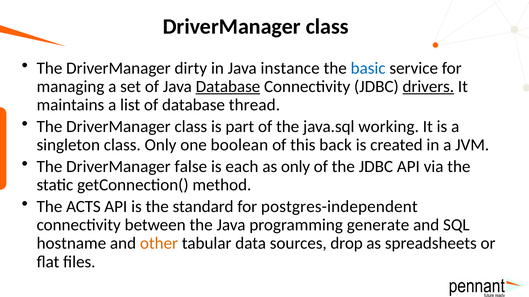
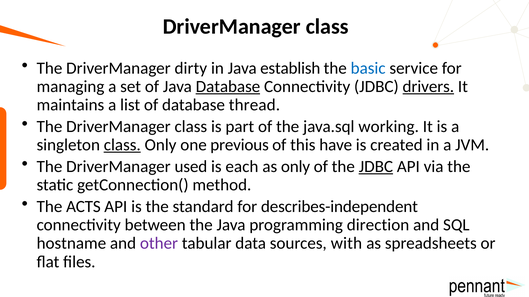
instance: instance -> establish
class at (122, 145) underline: none -> present
boolean: boolean -> previous
back: back -> have
false: false -> used
JDBC at (376, 167) underline: none -> present
postgres-independent: postgres-independent -> describes-independent
generate: generate -> direction
other colour: orange -> purple
drop: drop -> with
